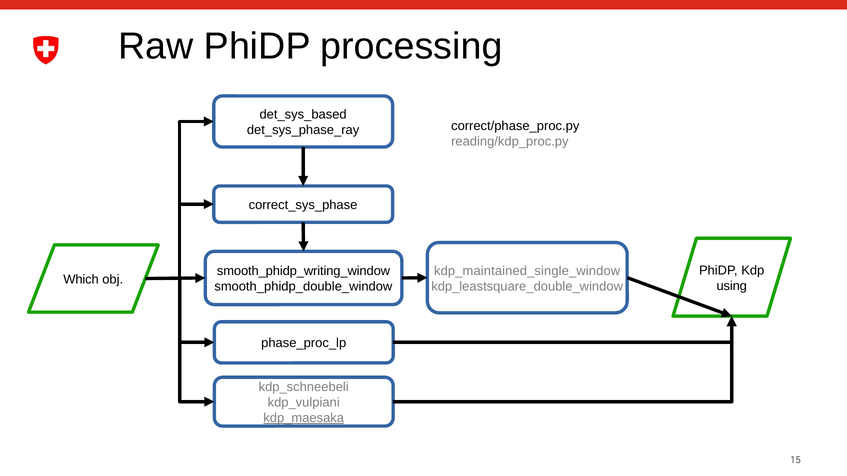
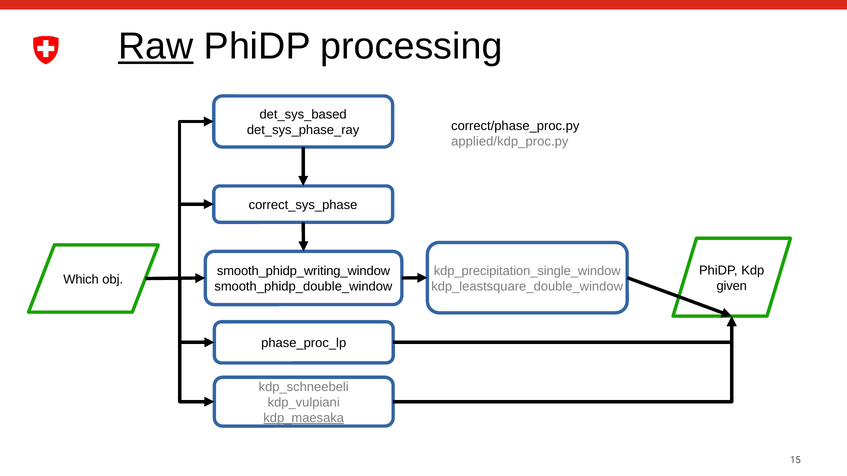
Raw underline: none -> present
reading/kdp_proc.py: reading/kdp_proc.py -> applied/kdp_proc.py
kdp_maintained_single_window: kdp_maintained_single_window -> kdp_precipitation_single_window
using: using -> given
